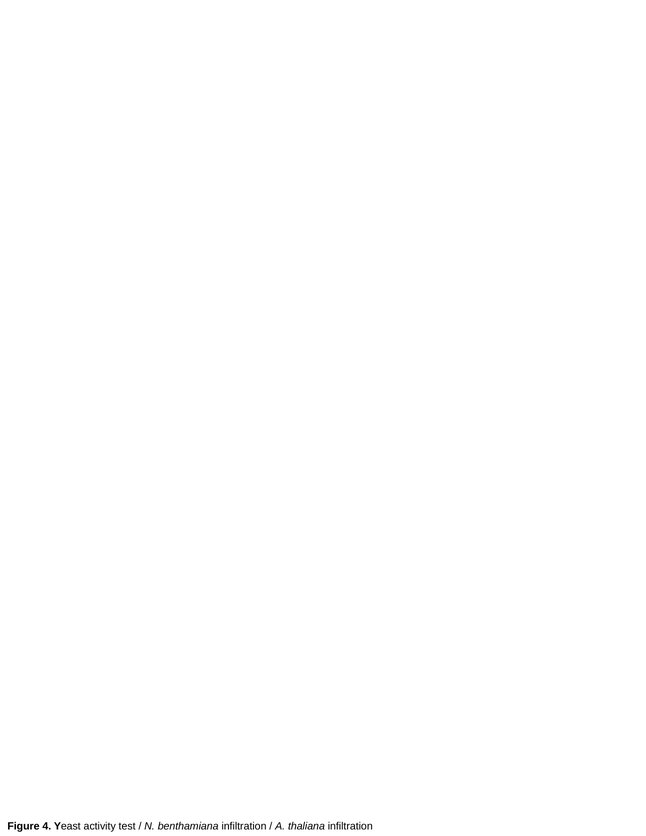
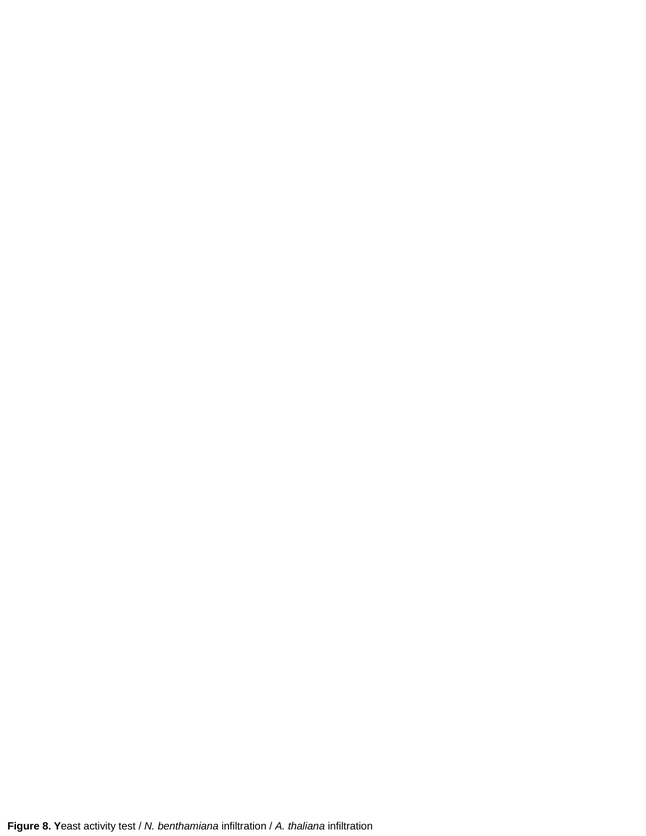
4: 4 -> 8
